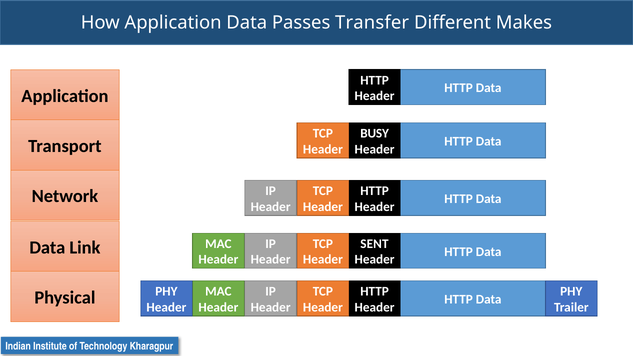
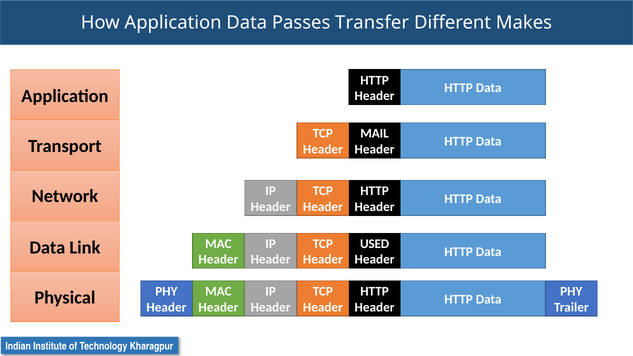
BUSY: BUSY -> MAIL
SENT: SENT -> USED
